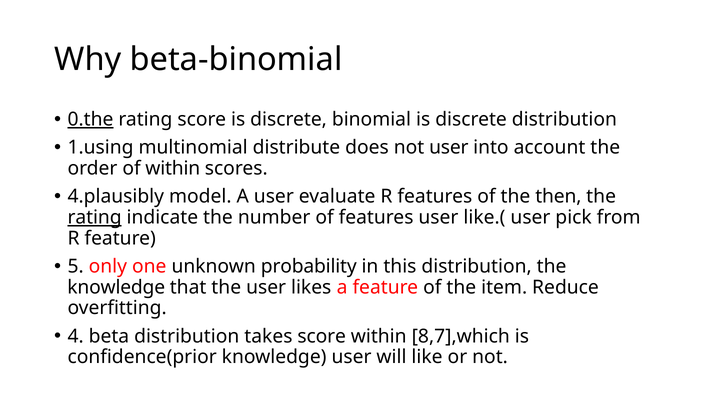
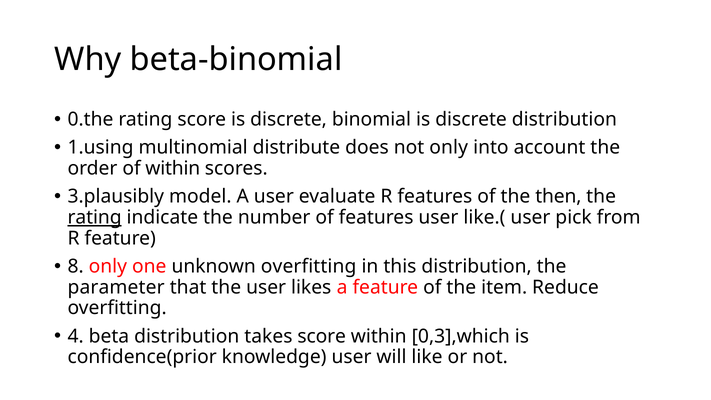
0.the underline: present -> none
not user: user -> only
4.plausibly: 4.plausibly -> 3.plausibly
5: 5 -> 8
unknown probability: probability -> overfitting
knowledge at (116, 287): knowledge -> parameter
8,7],which: 8,7],which -> 0,3],which
